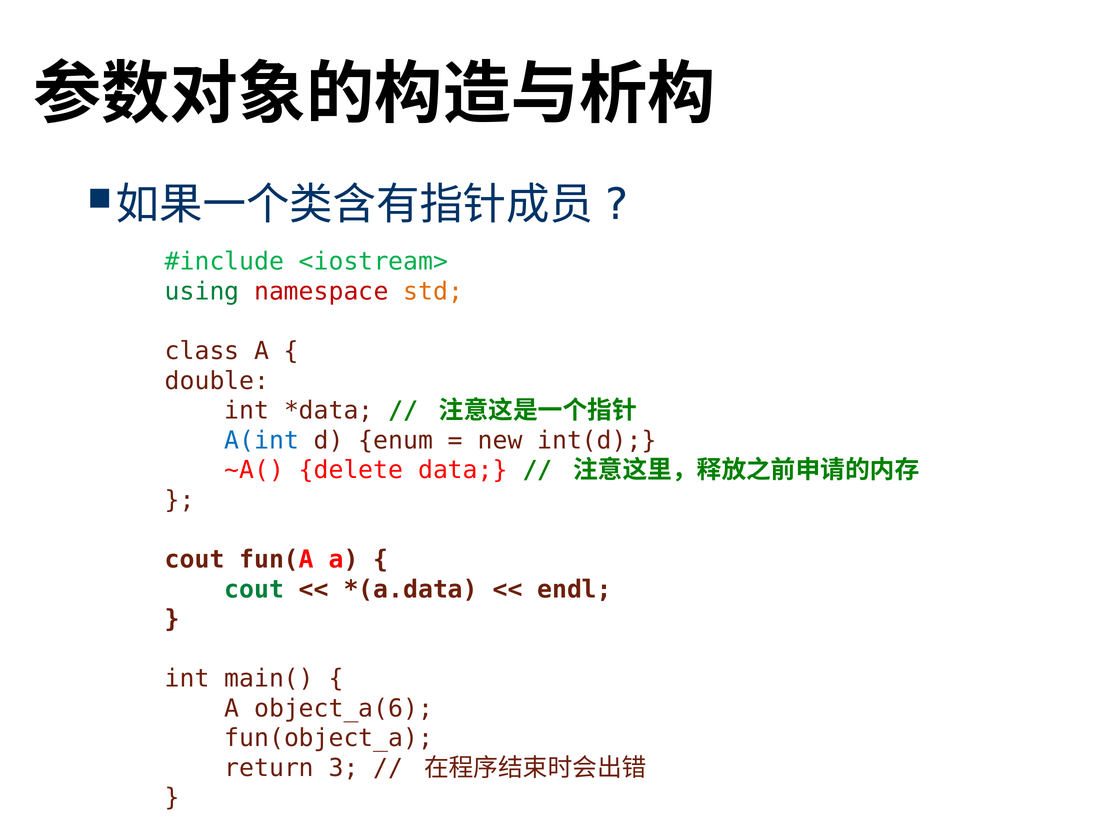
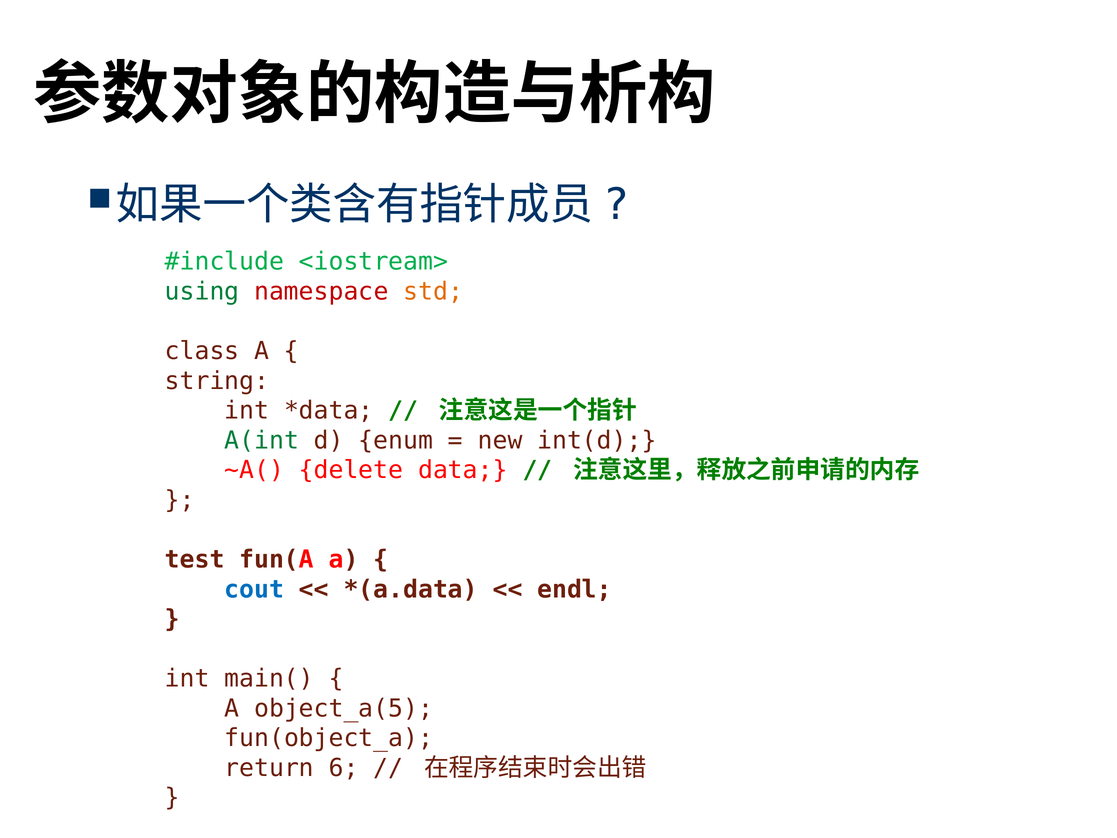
double: double -> string
A(int colour: blue -> green
cout at (195, 559): cout -> test
cout at (254, 589) colour: green -> blue
object_a(6: object_a(6 -> object_a(5
3: 3 -> 6
